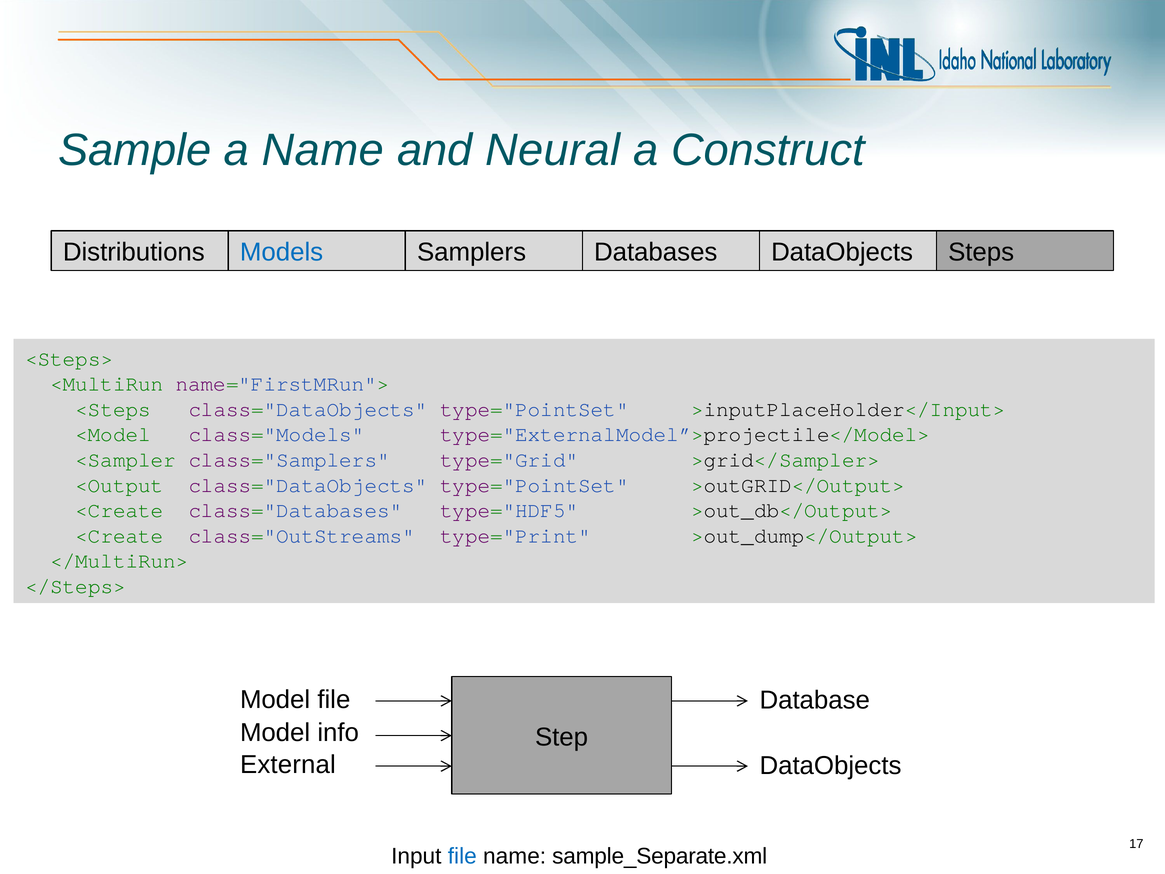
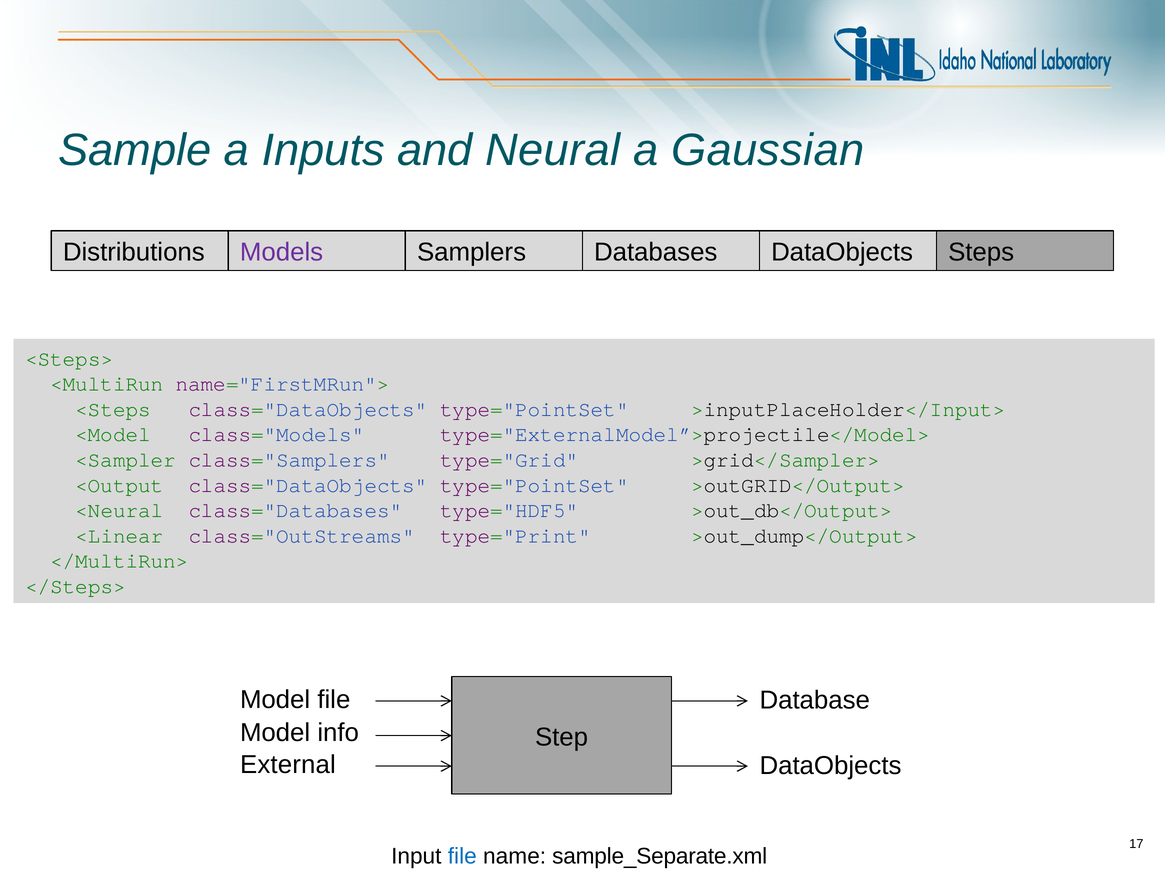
a Name: Name -> Inputs
Construct: Construct -> Gaussian
Models colour: blue -> purple
<Create at (119, 510): <Create -> <Neural
<Create at (119, 536): <Create -> <Linear
